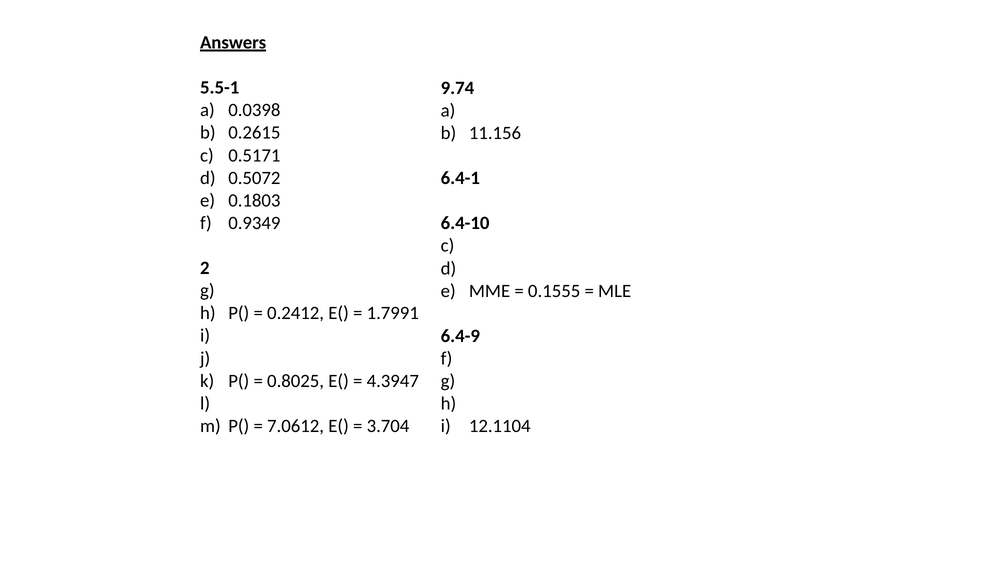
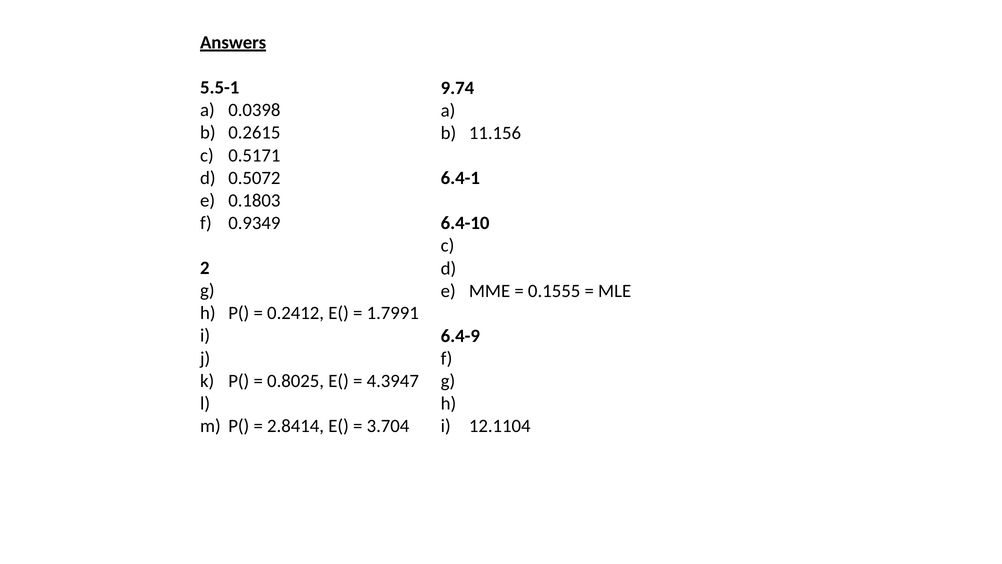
7.0612: 7.0612 -> 2.8414
